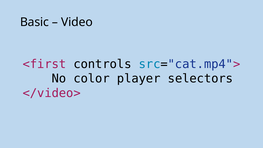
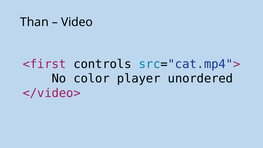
Basic: Basic -> Than
selectors: selectors -> unordered
